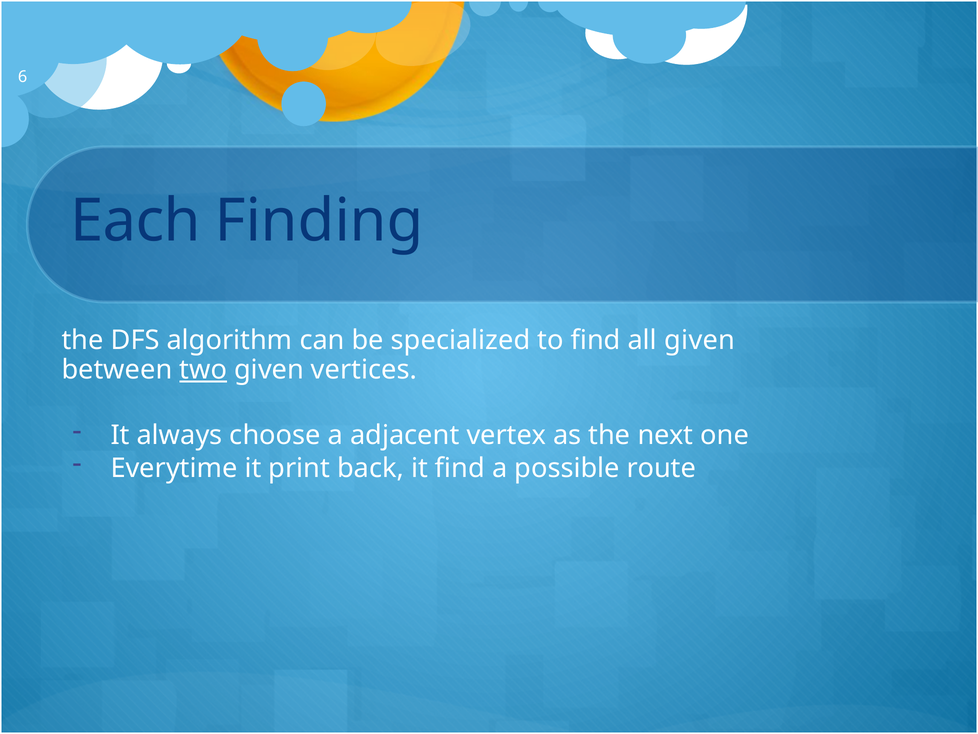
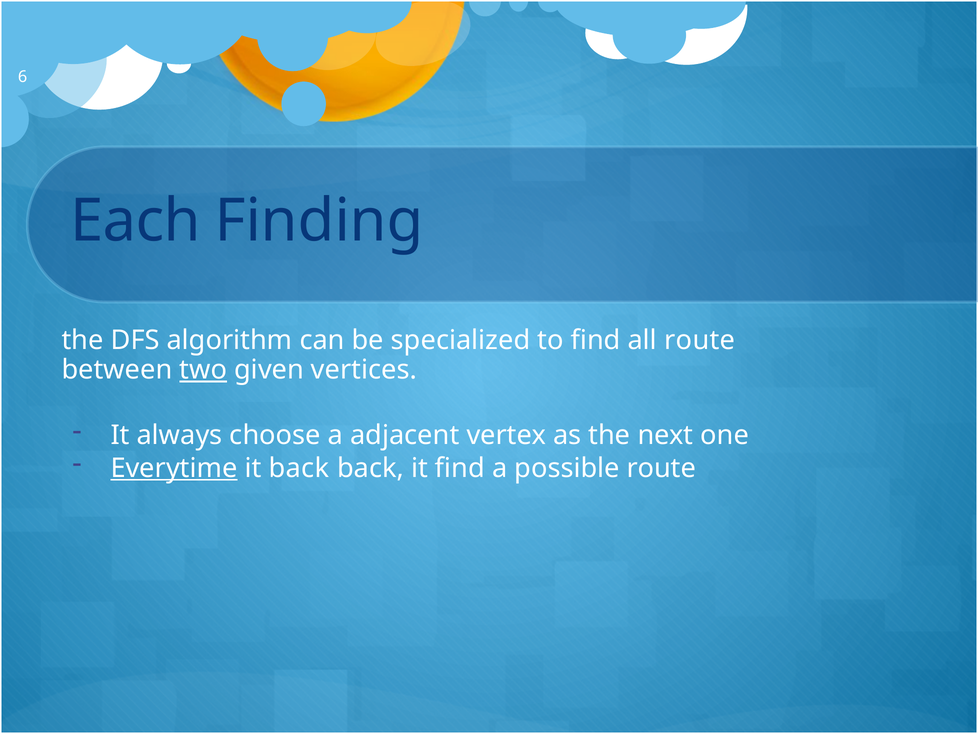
all given: given -> route
Everytime underline: none -> present
it print: print -> back
